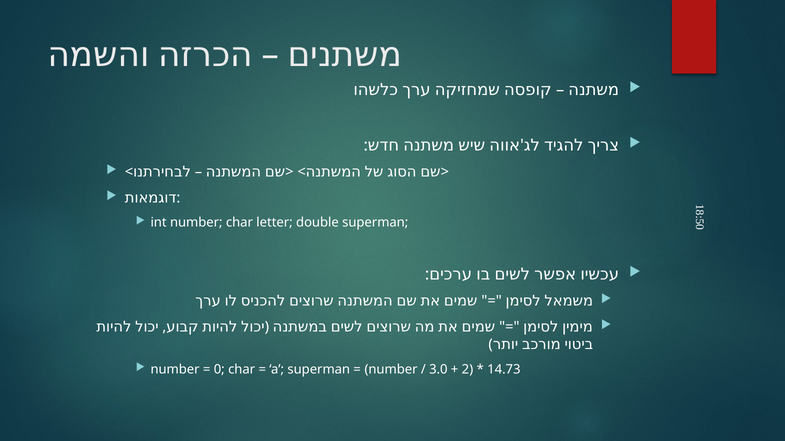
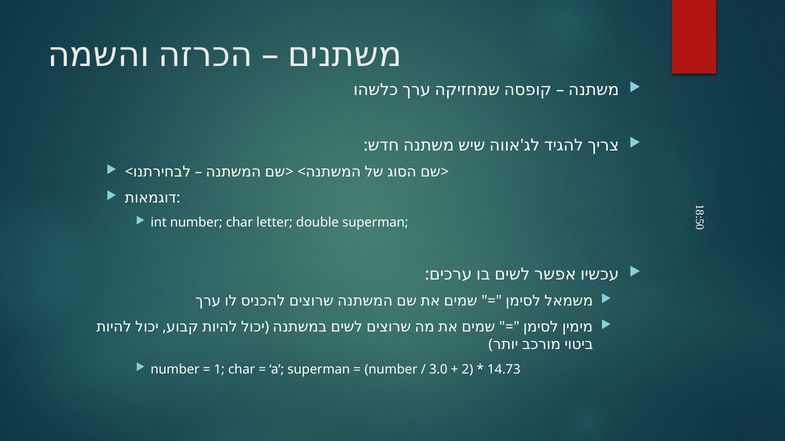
0 at (219, 370): 0 -> 1
